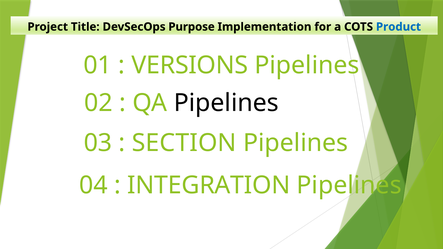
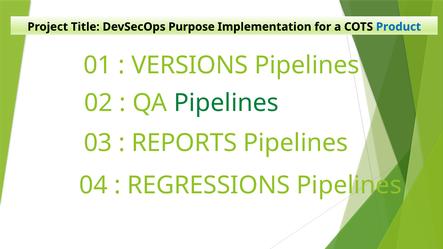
Pipelines at (226, 103) colour: black -> green
SECTION: SECTION -> REPORTS
INTEGRATION: INTEGRATION -> REGRESSIONS
